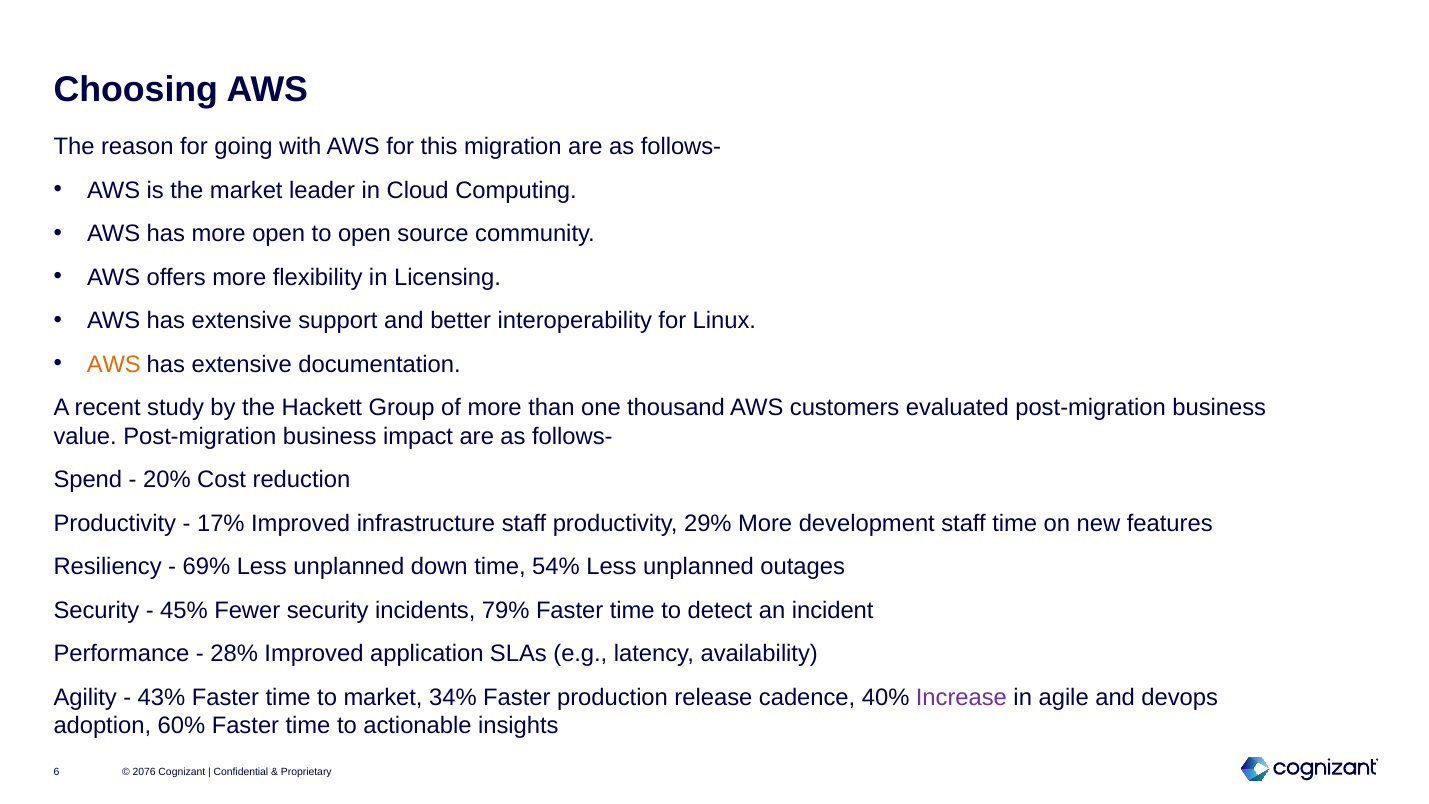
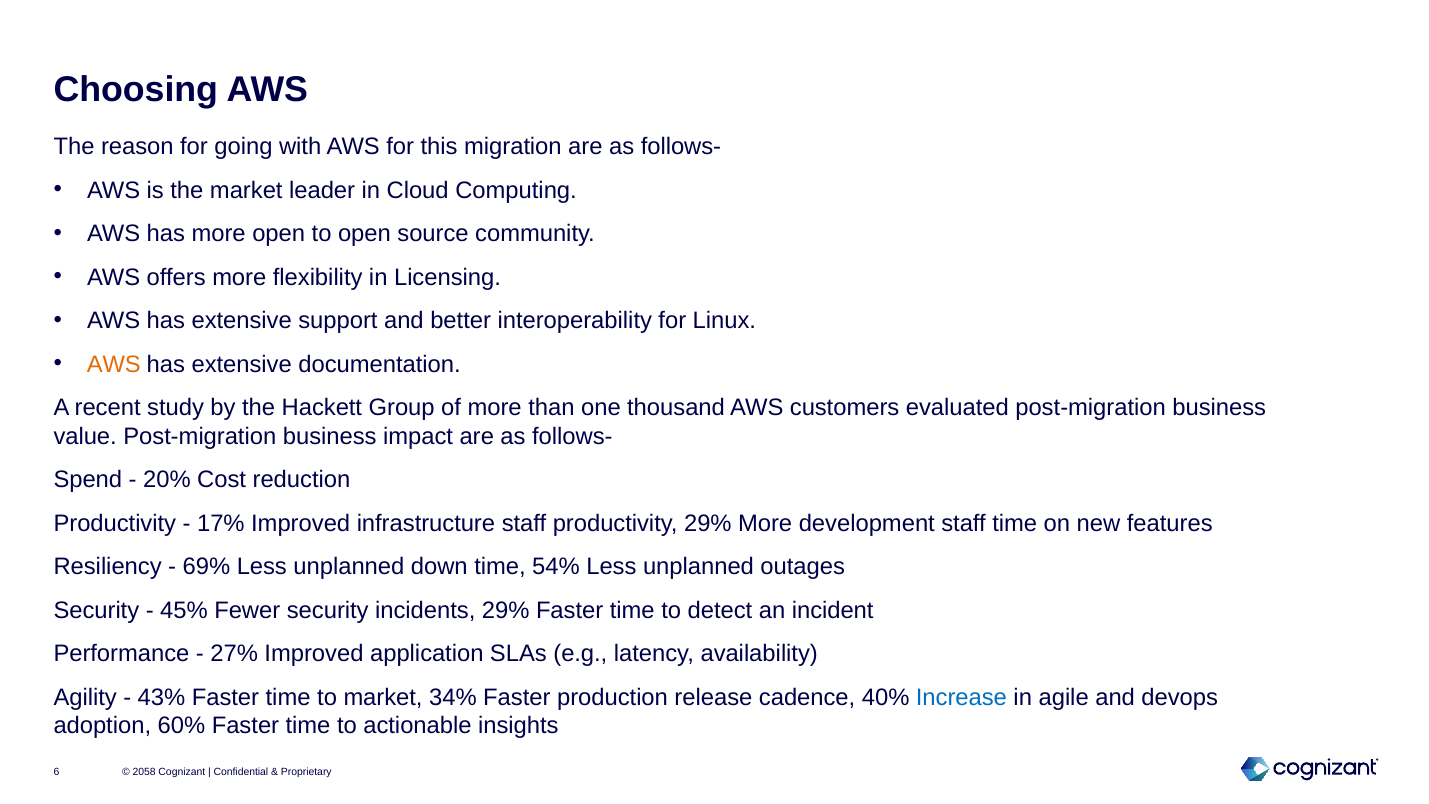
incidents 79%: 79% -> 29%
28%: 28% -> 27%
Increase colour: purple -> blue
2076: 2076 -> 2058
